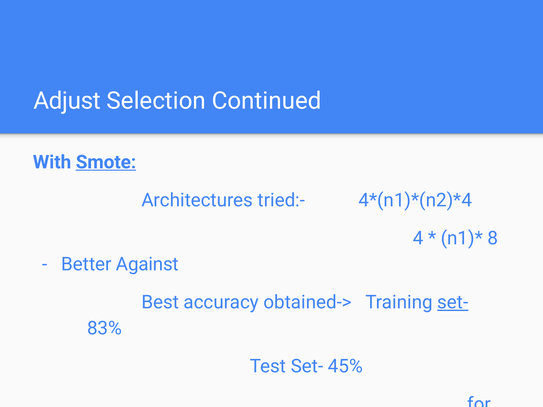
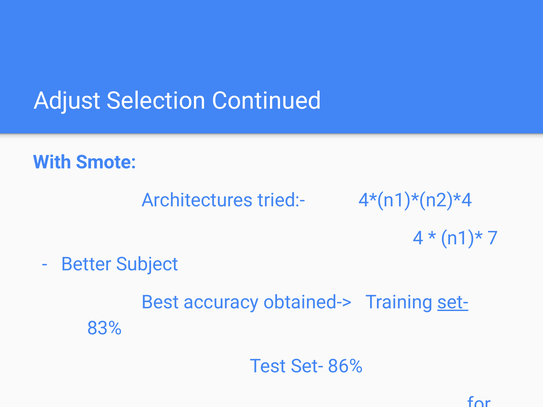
Smote underline: present -> none
8: 8 -> 7
Against: Against -> Subject
45%: 45% -> 86%
